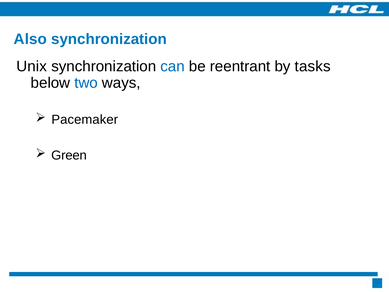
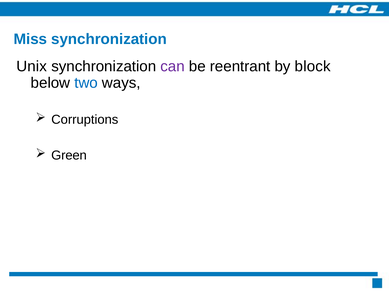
Also: Also -> Miss
can colour: blue -> purple
tasks: tasks -> block
Pacemaker: Pacemaker -> Corruptions
